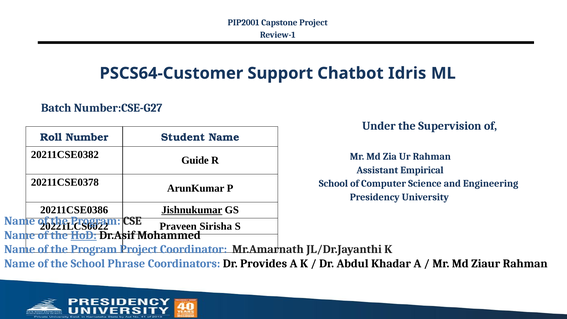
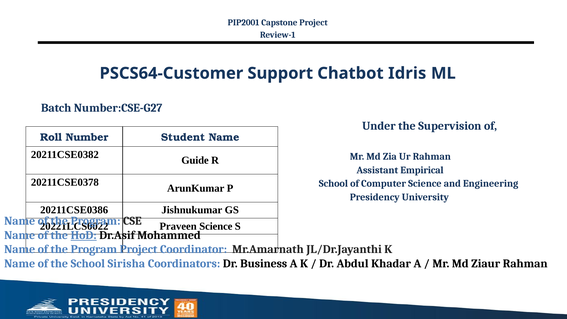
Jishnukumar underline: present -> none
Praveen Sirisha: Sirisha -> Science
Phrase: Phrase -> Sirisha
Provides: Provides -> Business
